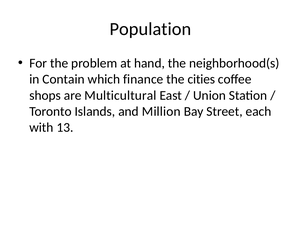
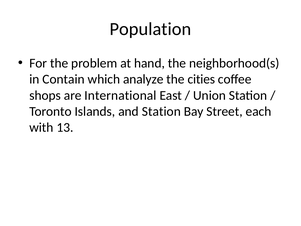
finance: finance -> analyze
Multicultural: Multicultural -> International
and Million: Million -> Station
